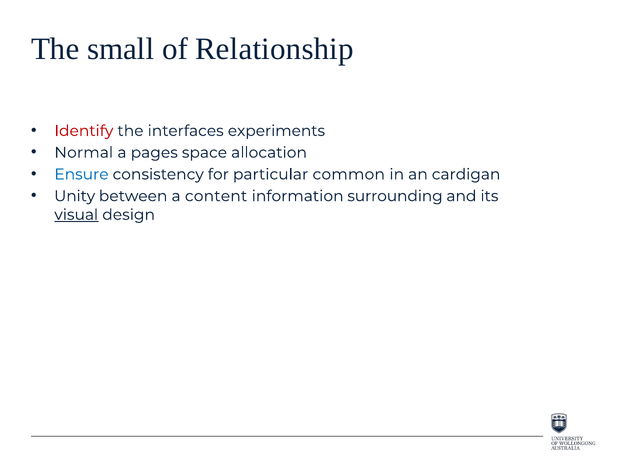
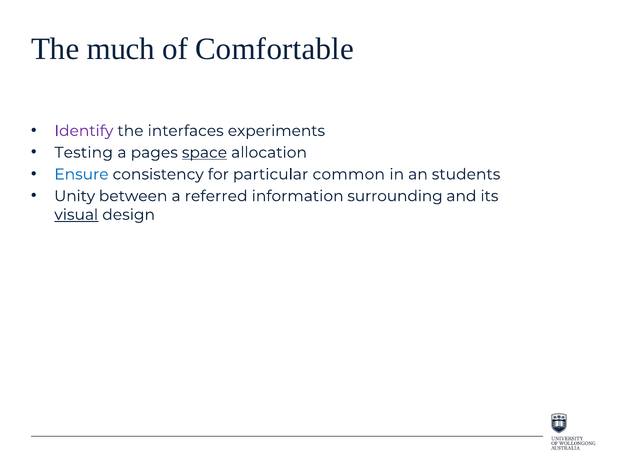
small: small -> much
Relationship: Relationship -> Comfortable
Identify colour: red -> purple
Normal: Normal -> Testing
space underline: none -> present
cardigan: cardigan -> students
content: content -> referred
